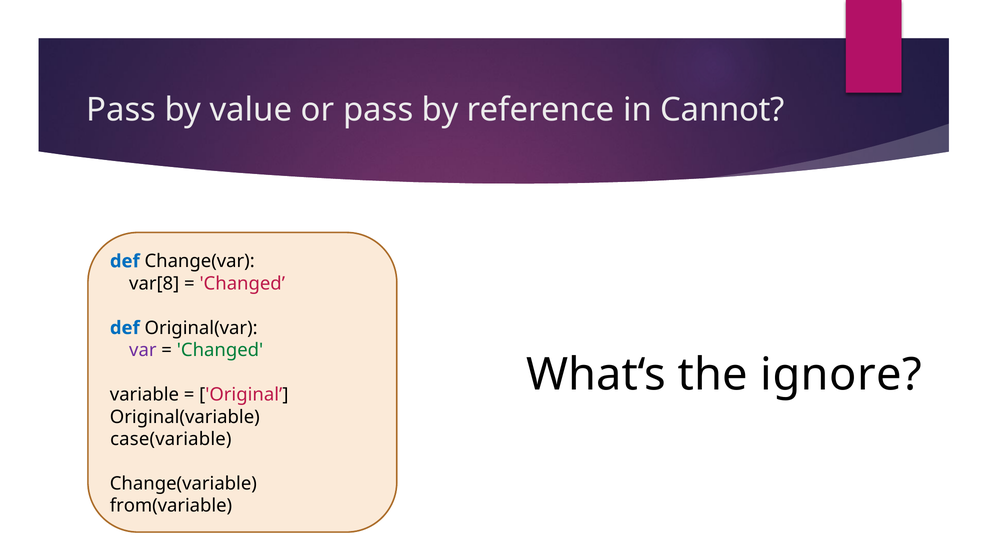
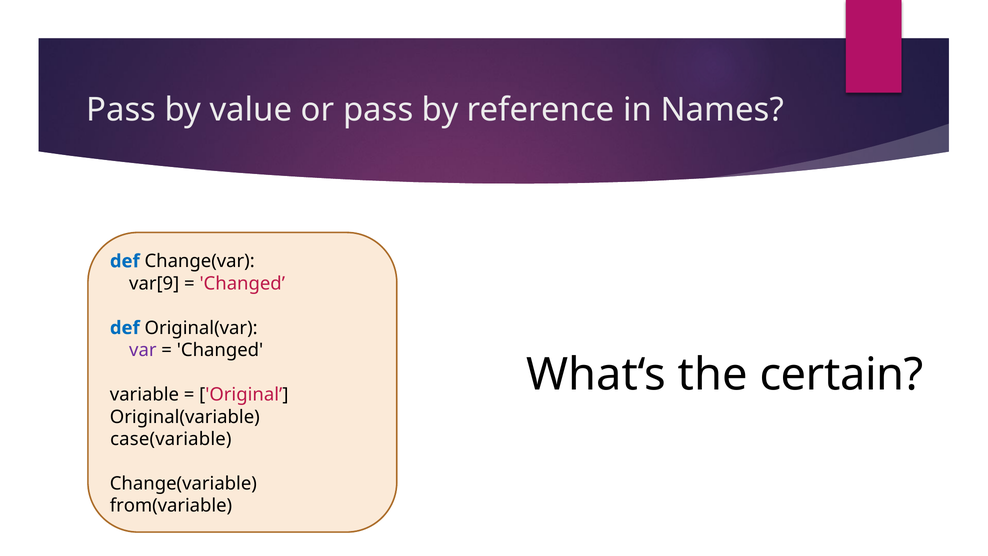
Cannot: Cannot -> Names
var[8: var[8 -> var[9
Changed at (220, 350) colour: green -> black
ignore: ignore -> certain
